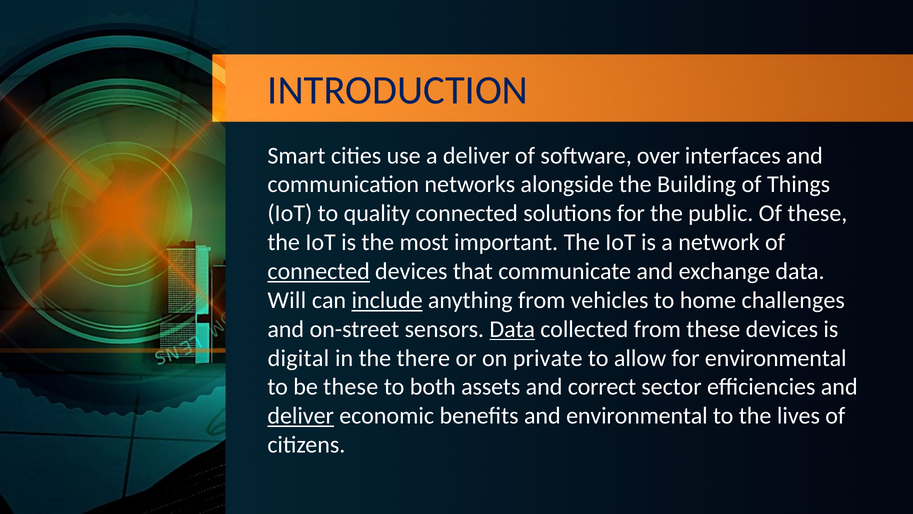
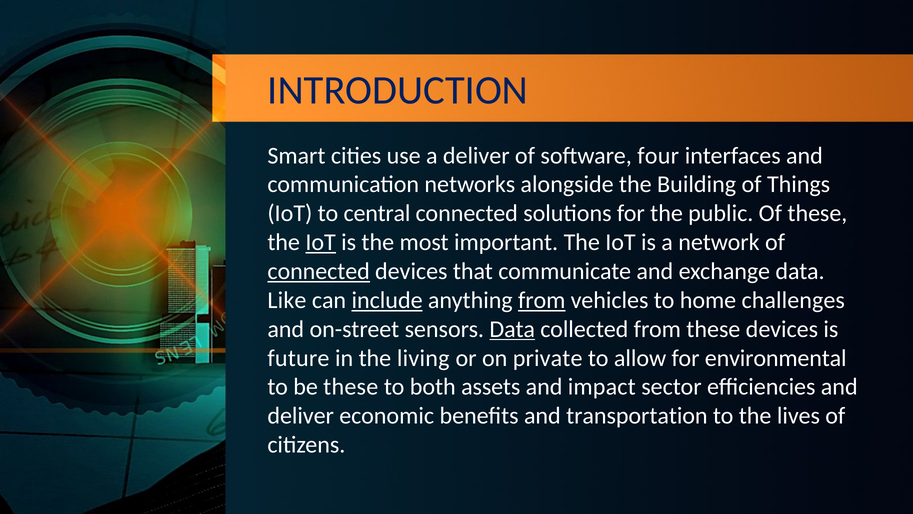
over: over -> four
quality: quality -> central
IoT at (321, 242) underline: none -> present
Will: Will -> Like
from at (542, 300) underline: none -> present
digital: digital -> future
there: there -> living
correct: correct -> impact
deliver at (301, 416) underline: present -> none
and environmental: environmental -> transportation
